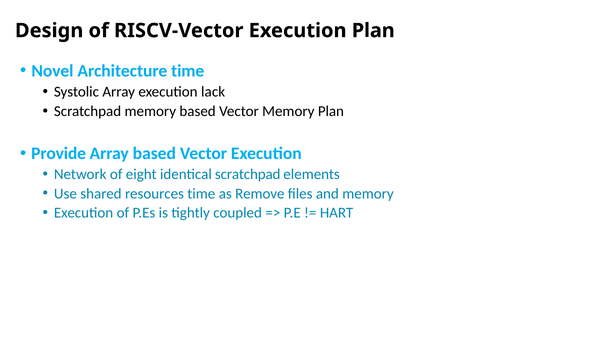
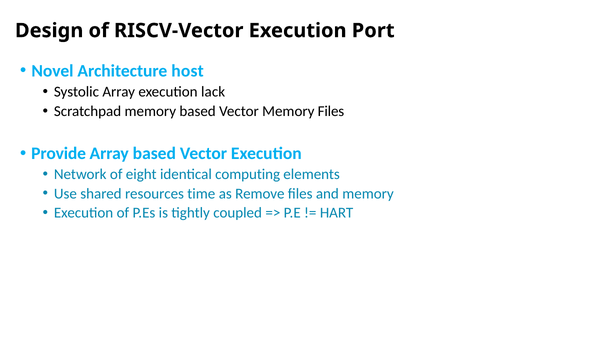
Execution Plan: Plan -> Port
Architecture time: time -> host
Memory Plan: Plan -> Files
identical scratchpad: scratchpad -> computing
